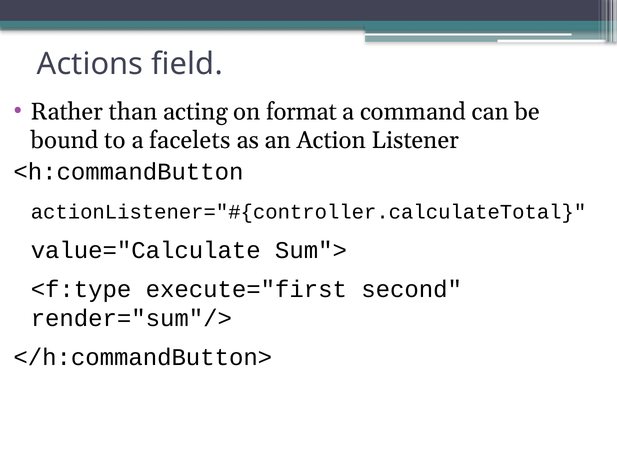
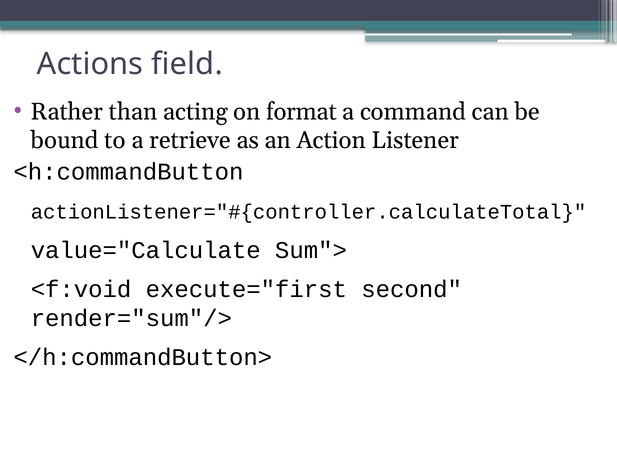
facelets: facelets -> retrieve
<f:type: <f:type -> <f:void
